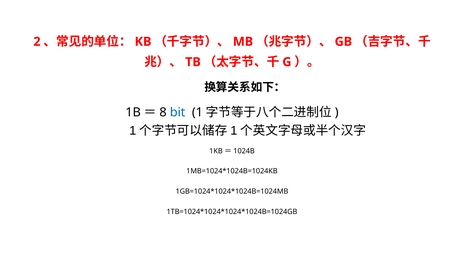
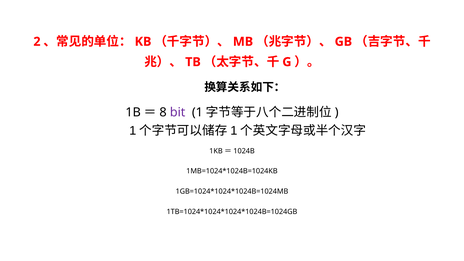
bit colour: blue -> purple
